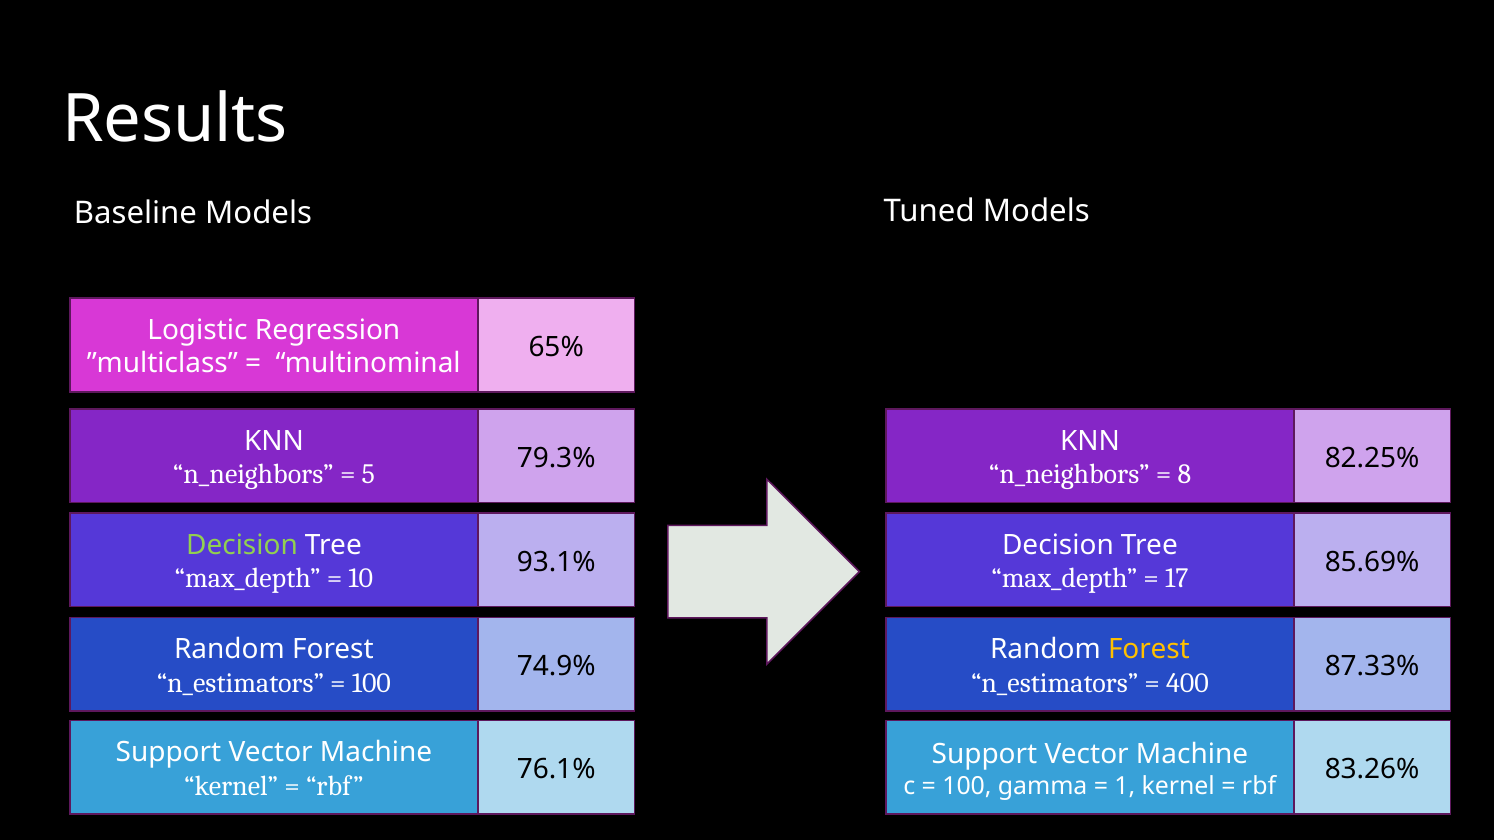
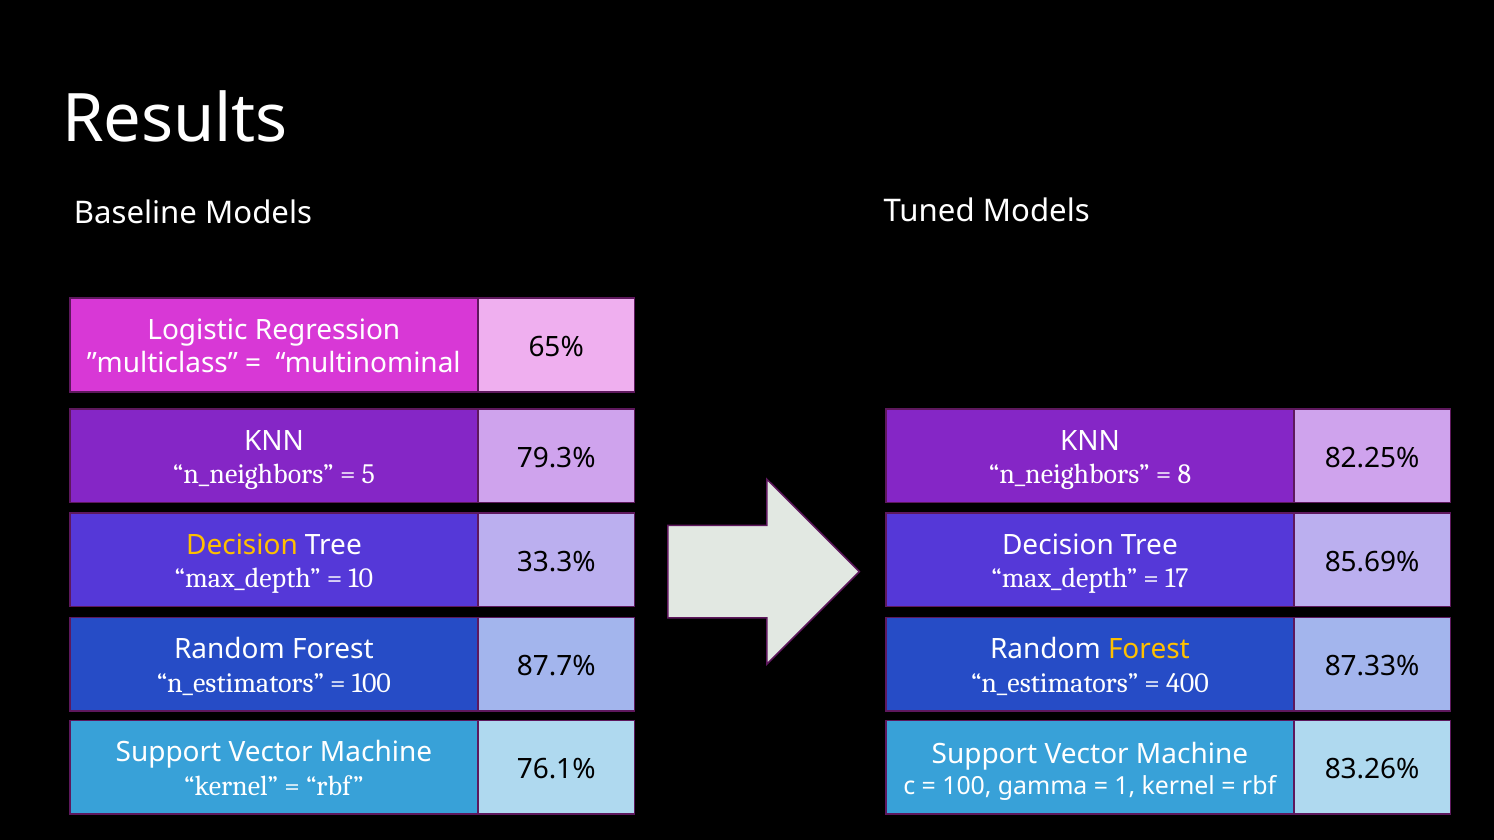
Decision at (242, 545) colour: light green -> yellow
93.1%: 93.1% -> 33.3%
74.9%: 74.9% -> 87.7%
